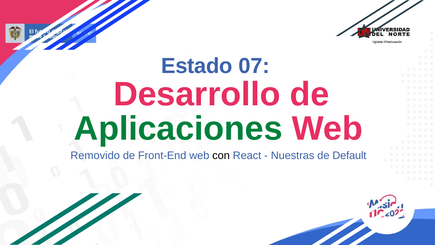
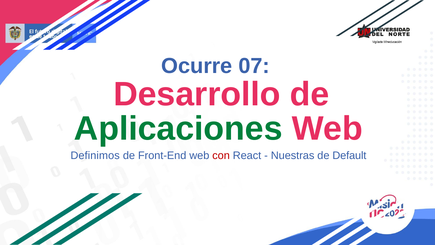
Estado: Estado -> Ocurre
Removido: Removido -> Definimos
con colour: black -> red
